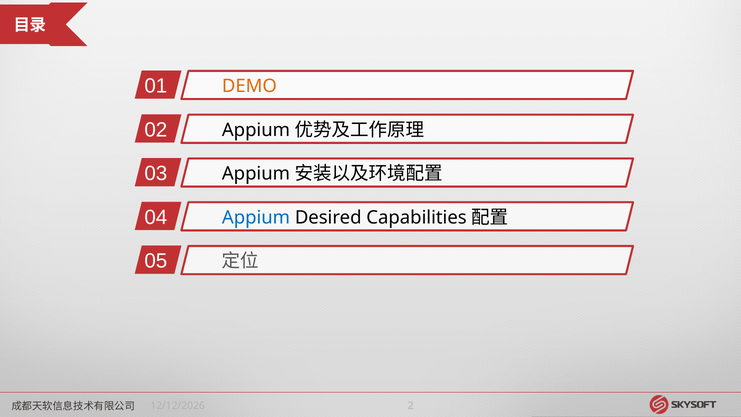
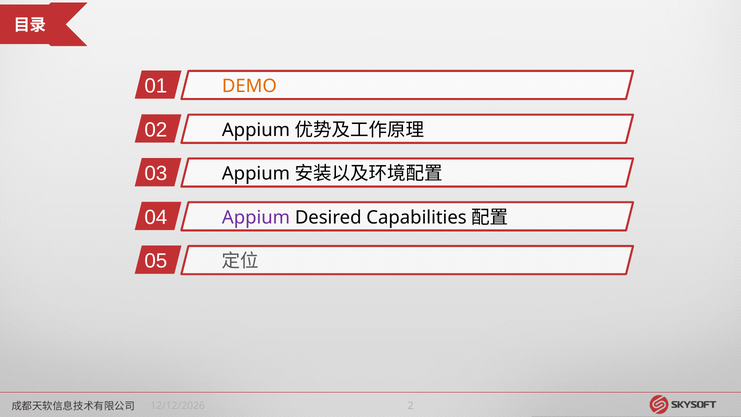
Appium colour: blue -> purple
